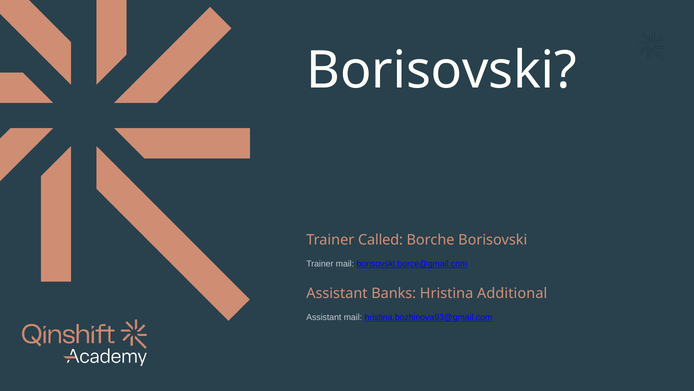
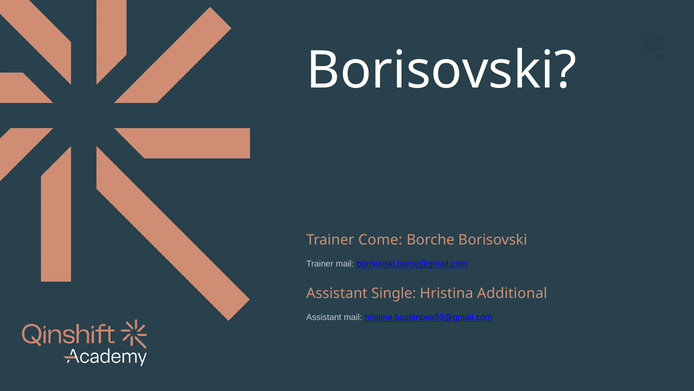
Called: Called -> Come
Banks: Banks -> Single
